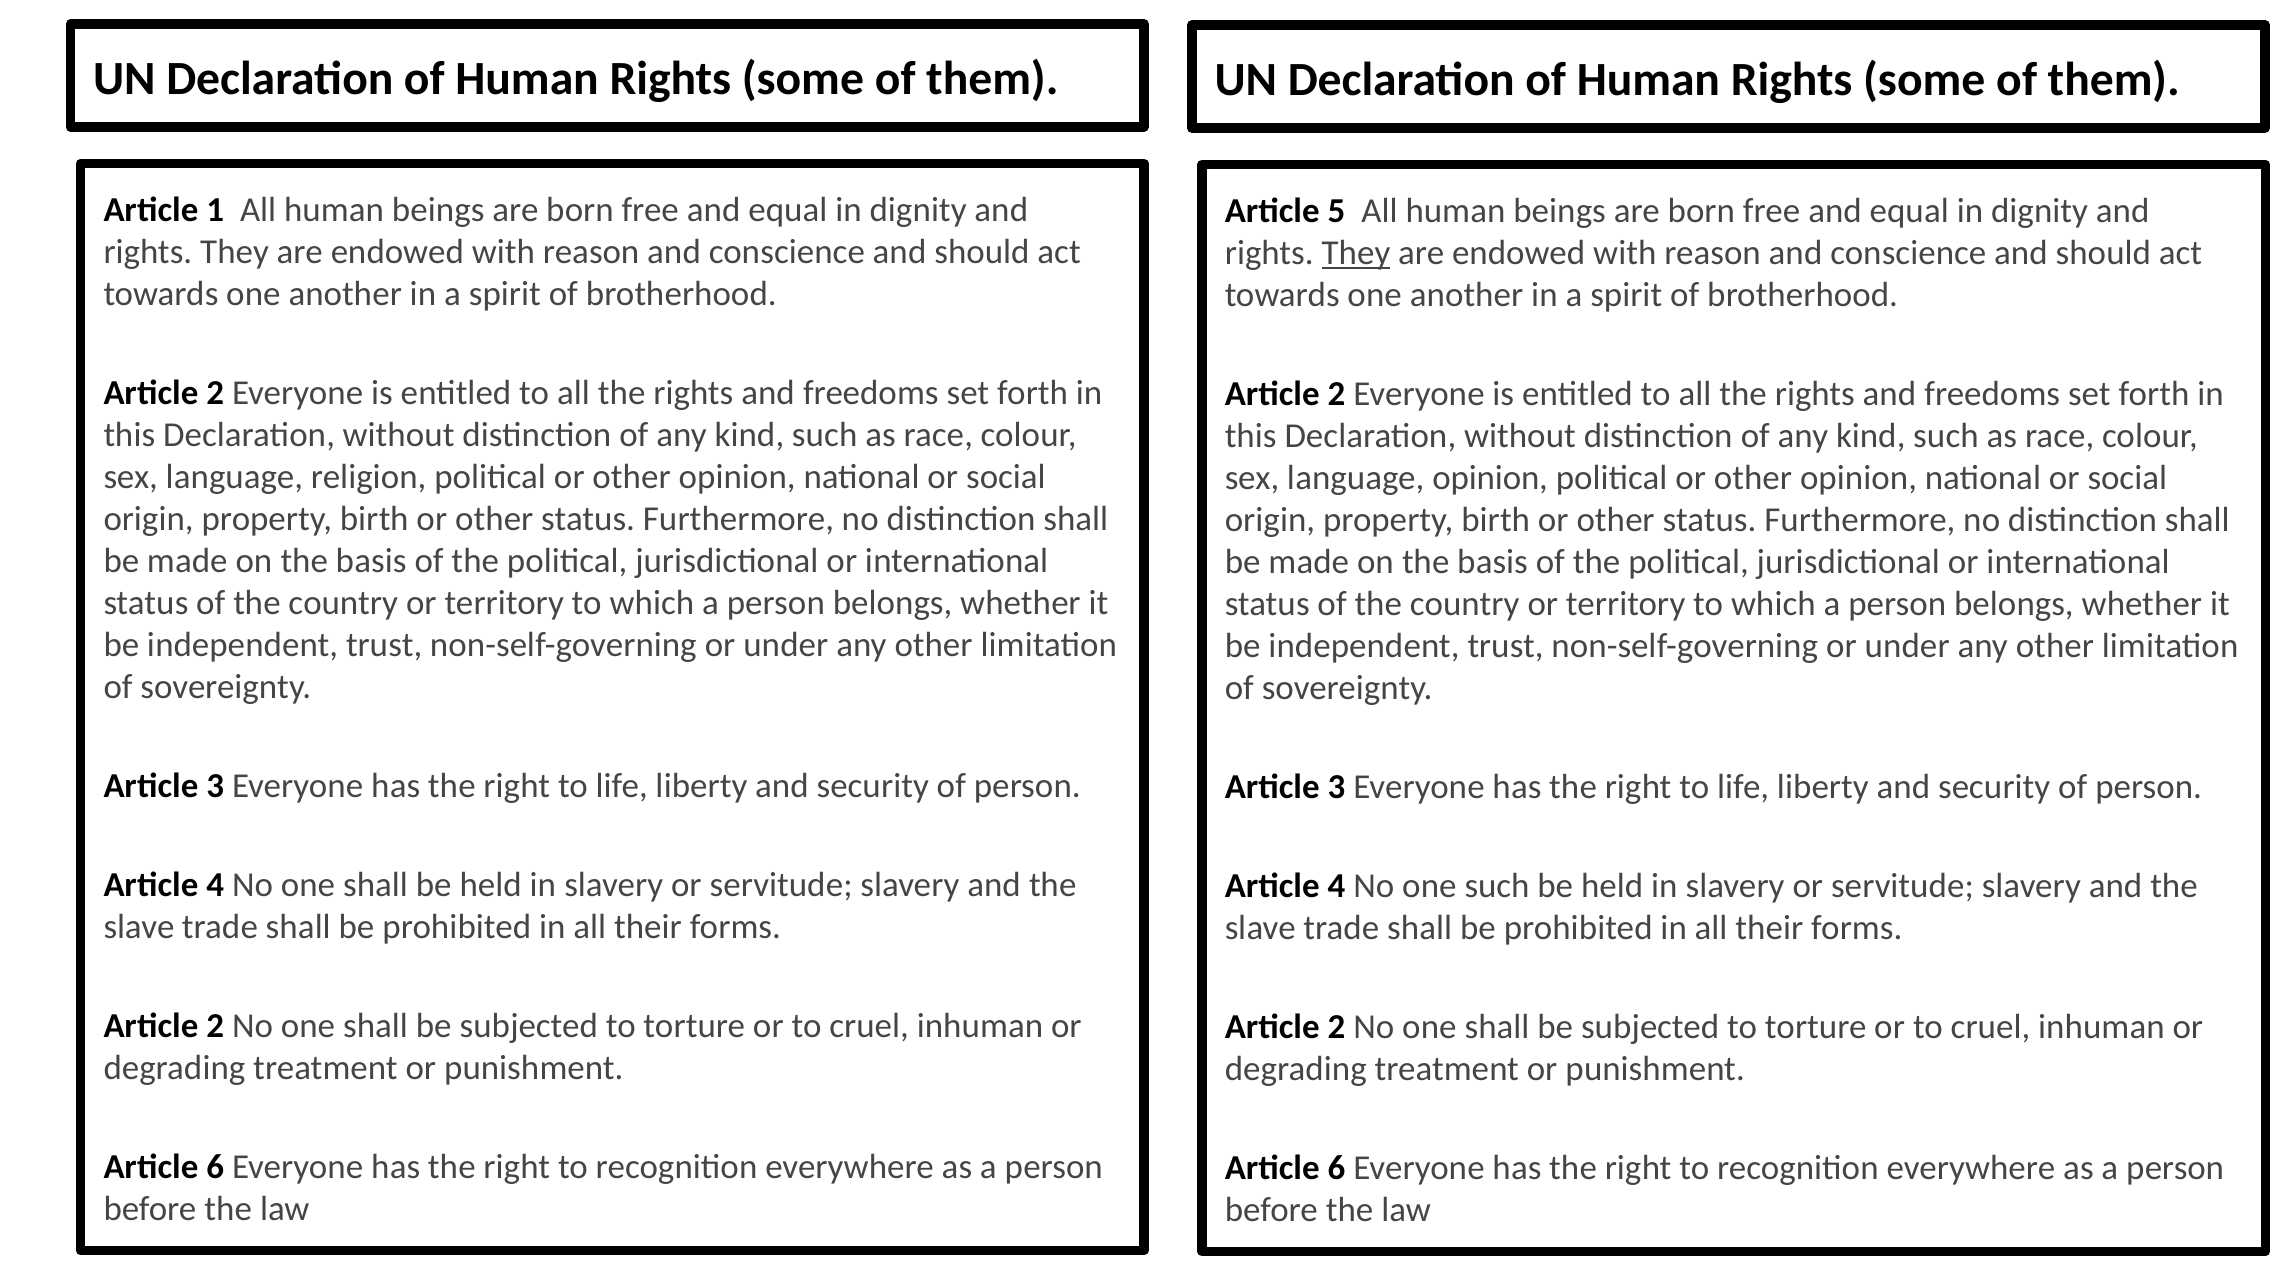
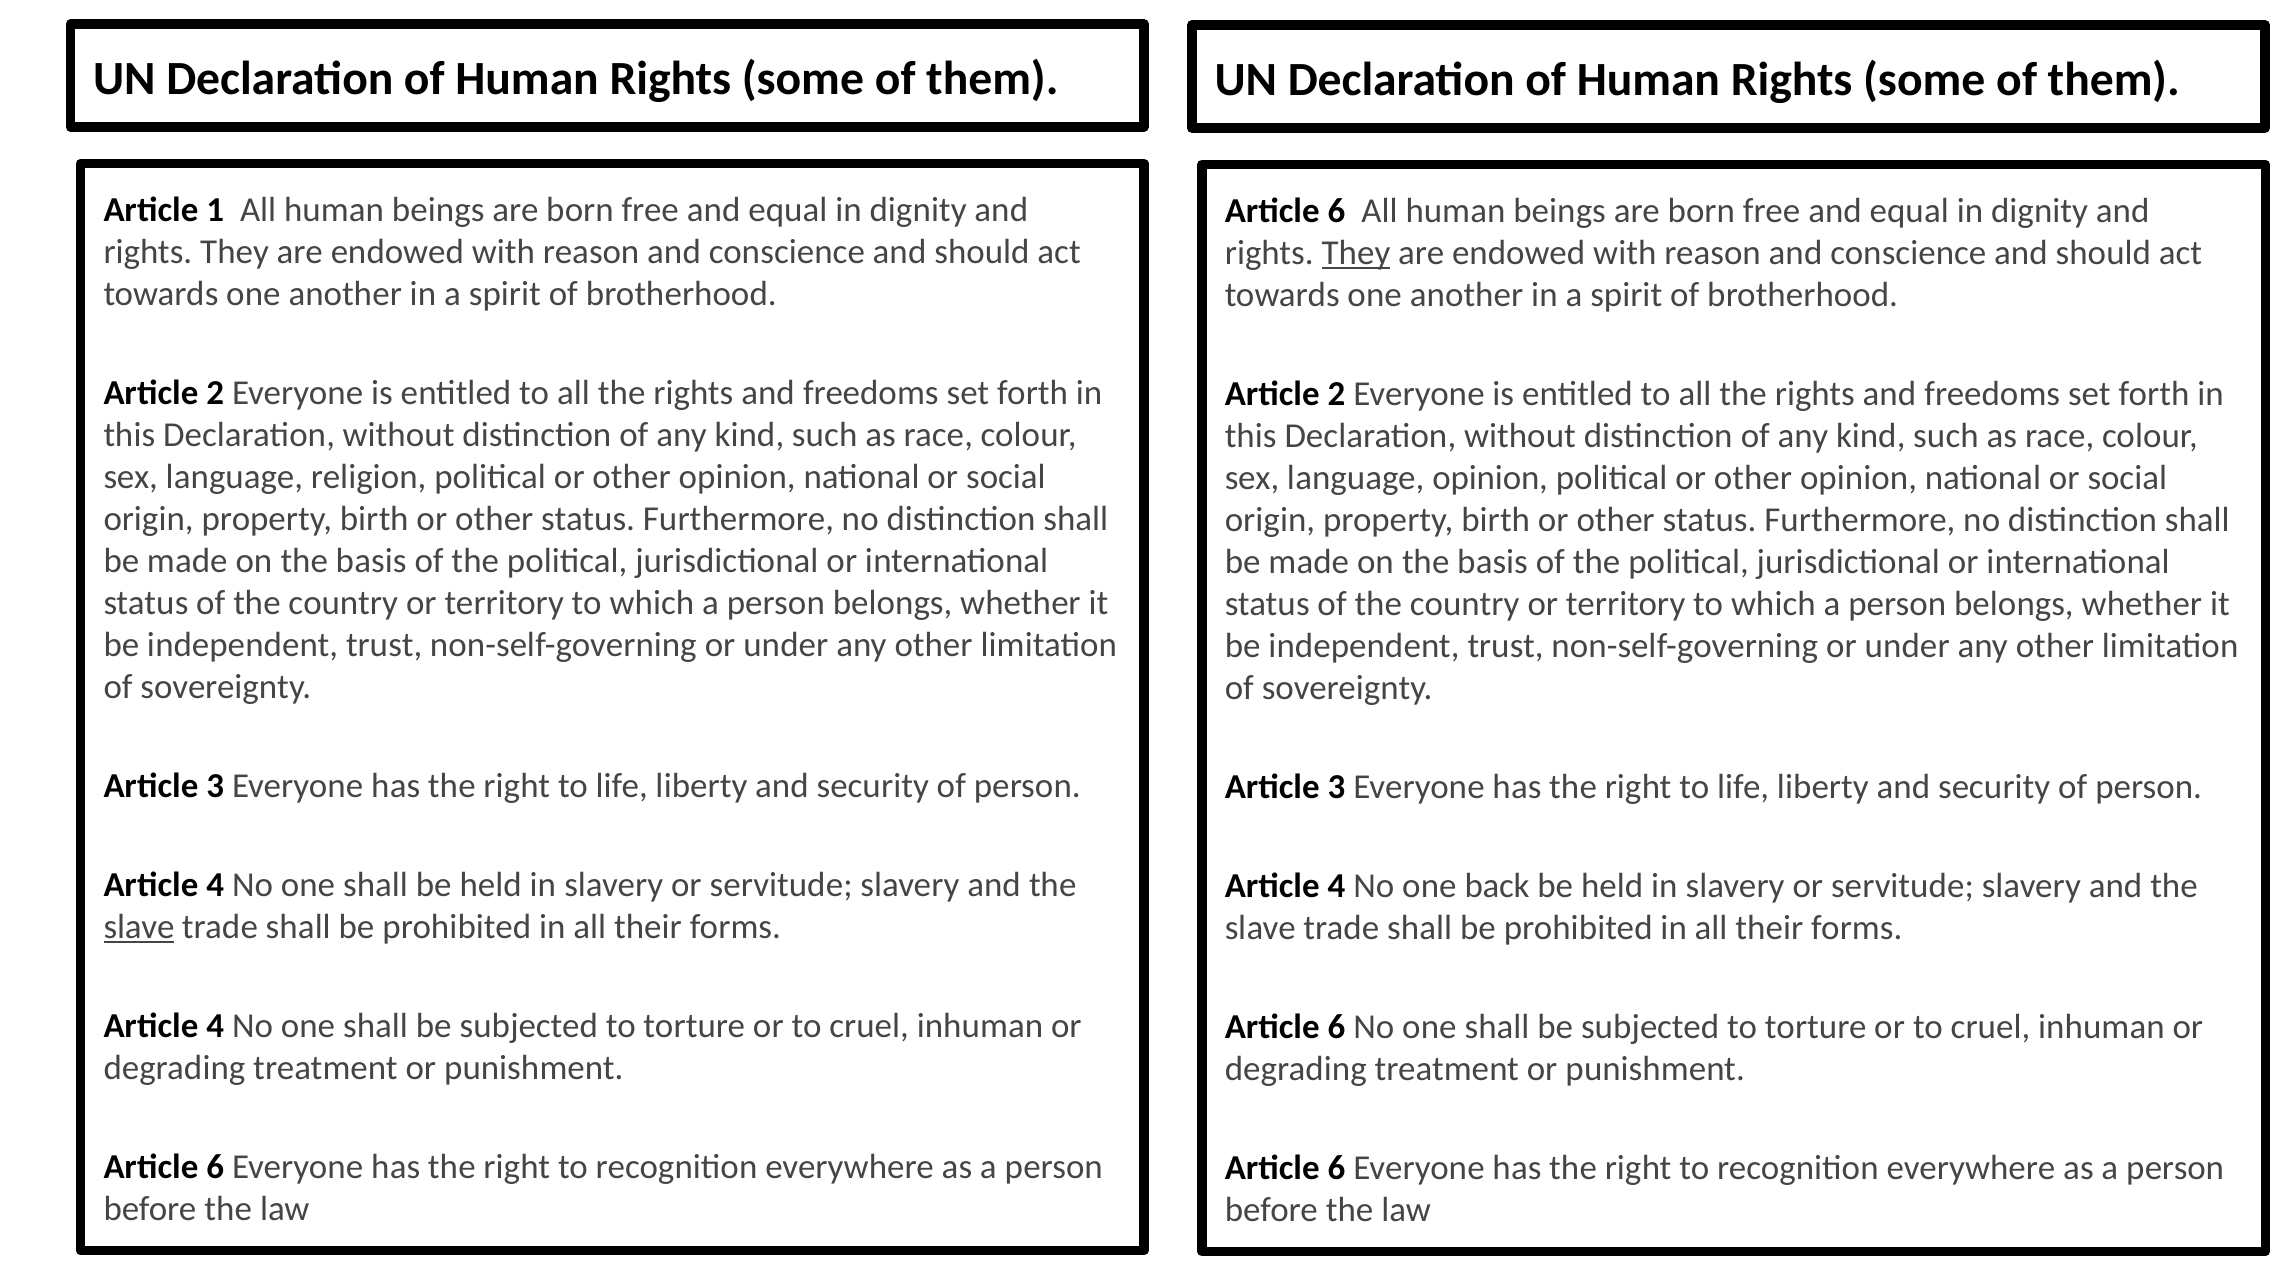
5 at (1337, 211): 5 -> 6
one such: such -> back
slave at (139, 927) underline: none -> present
2 at (215, 1026): 2 -> 4
2 at (1337, 1027): 2 -> 6
